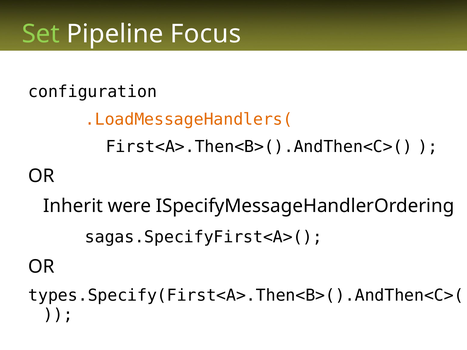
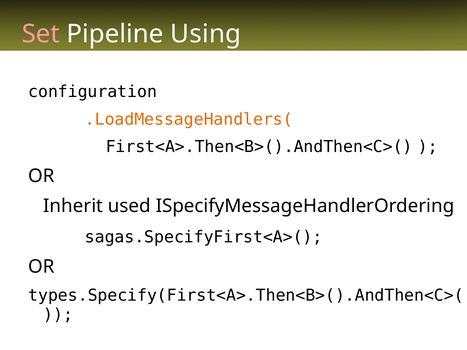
Set colour: light green -> pink
Focus: Focus -> Using
were: were -> used
